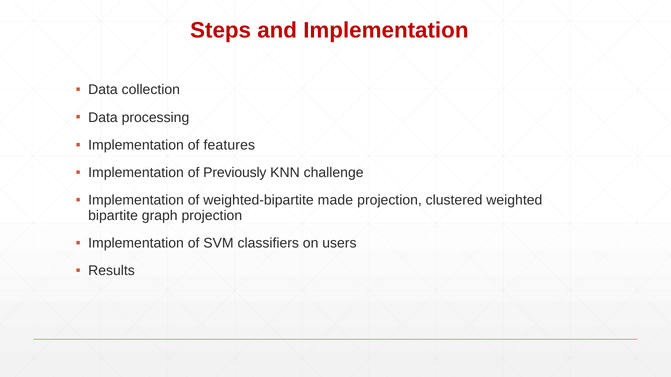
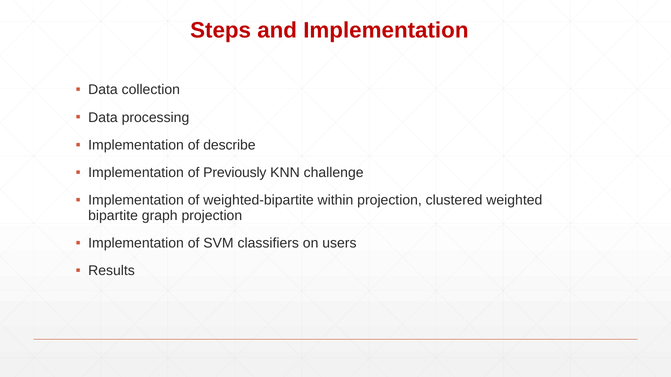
features: features -> describe
made: made -> within
